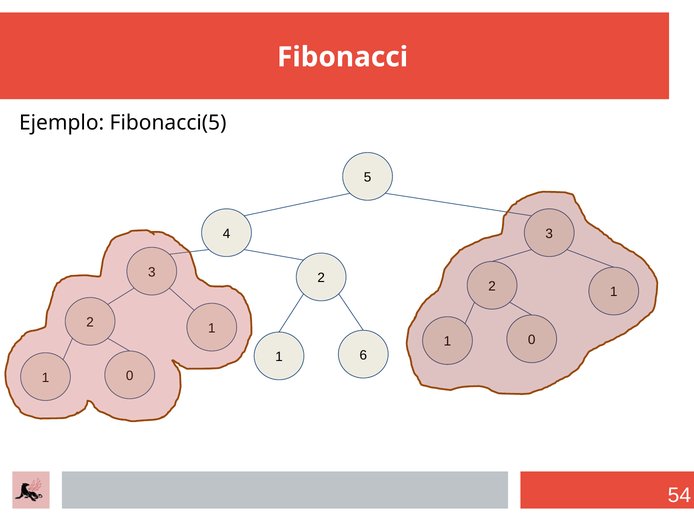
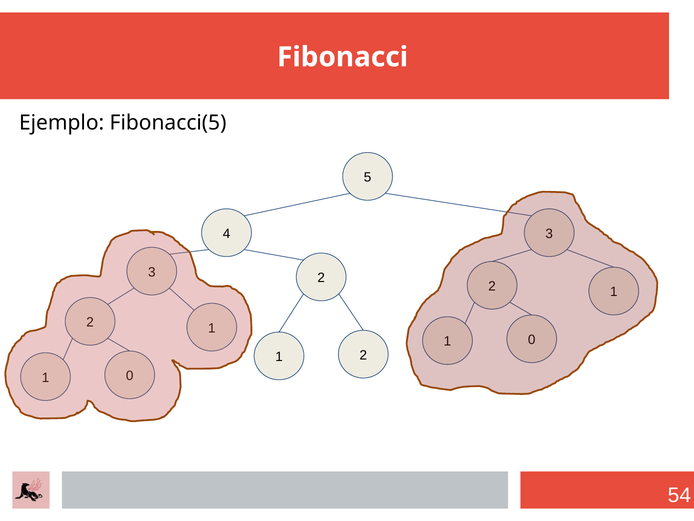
1 6: 6 -> 2
